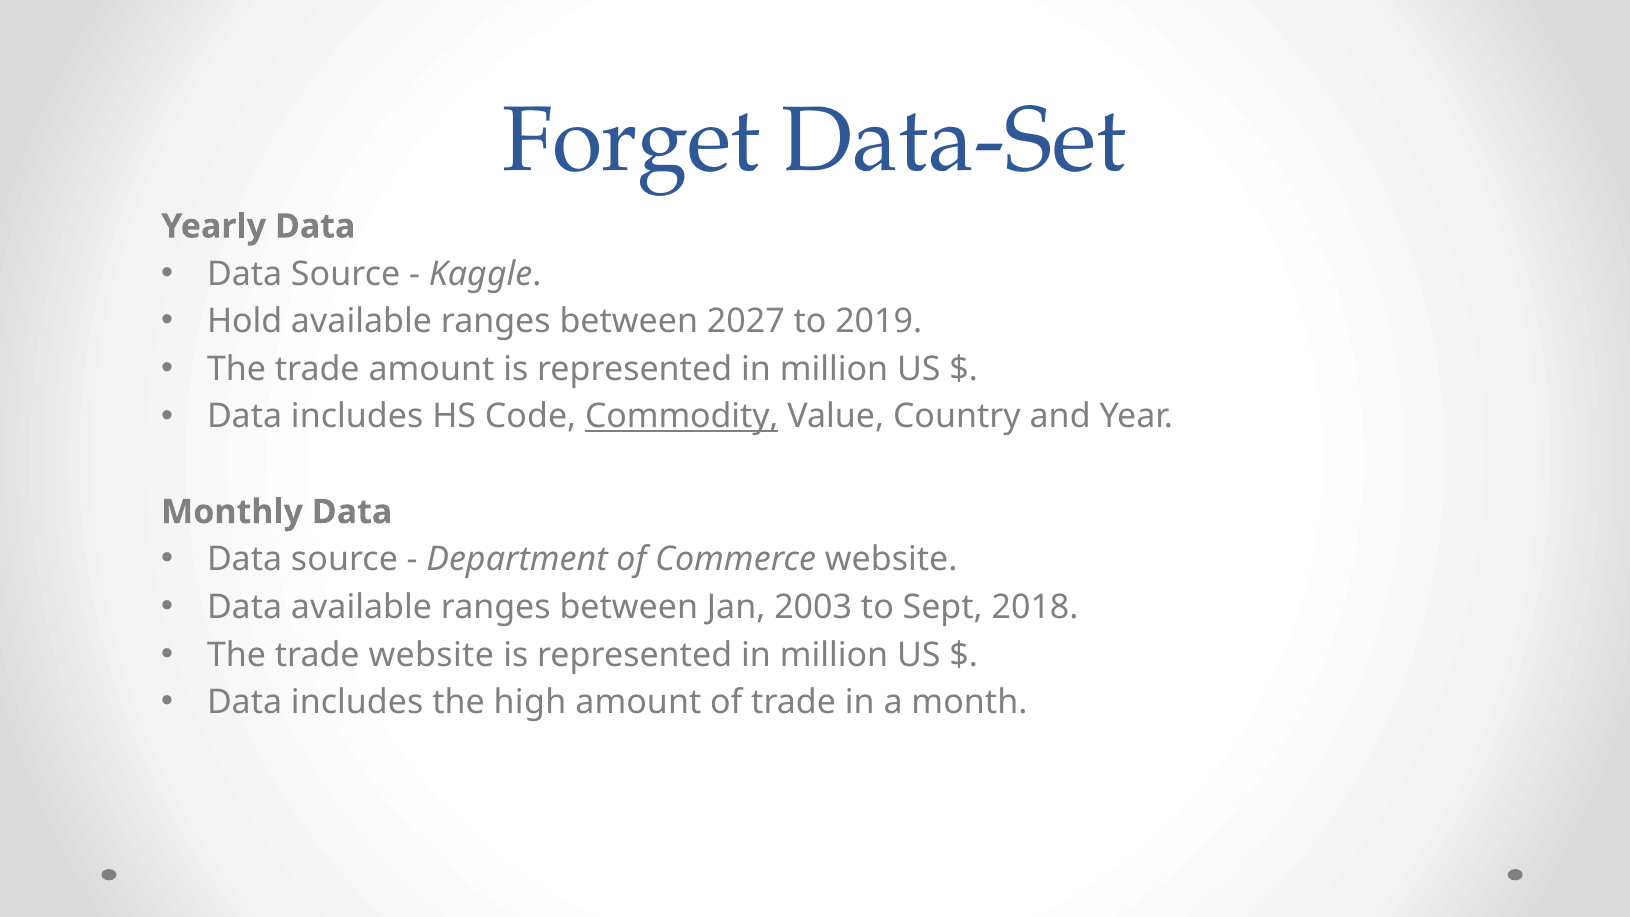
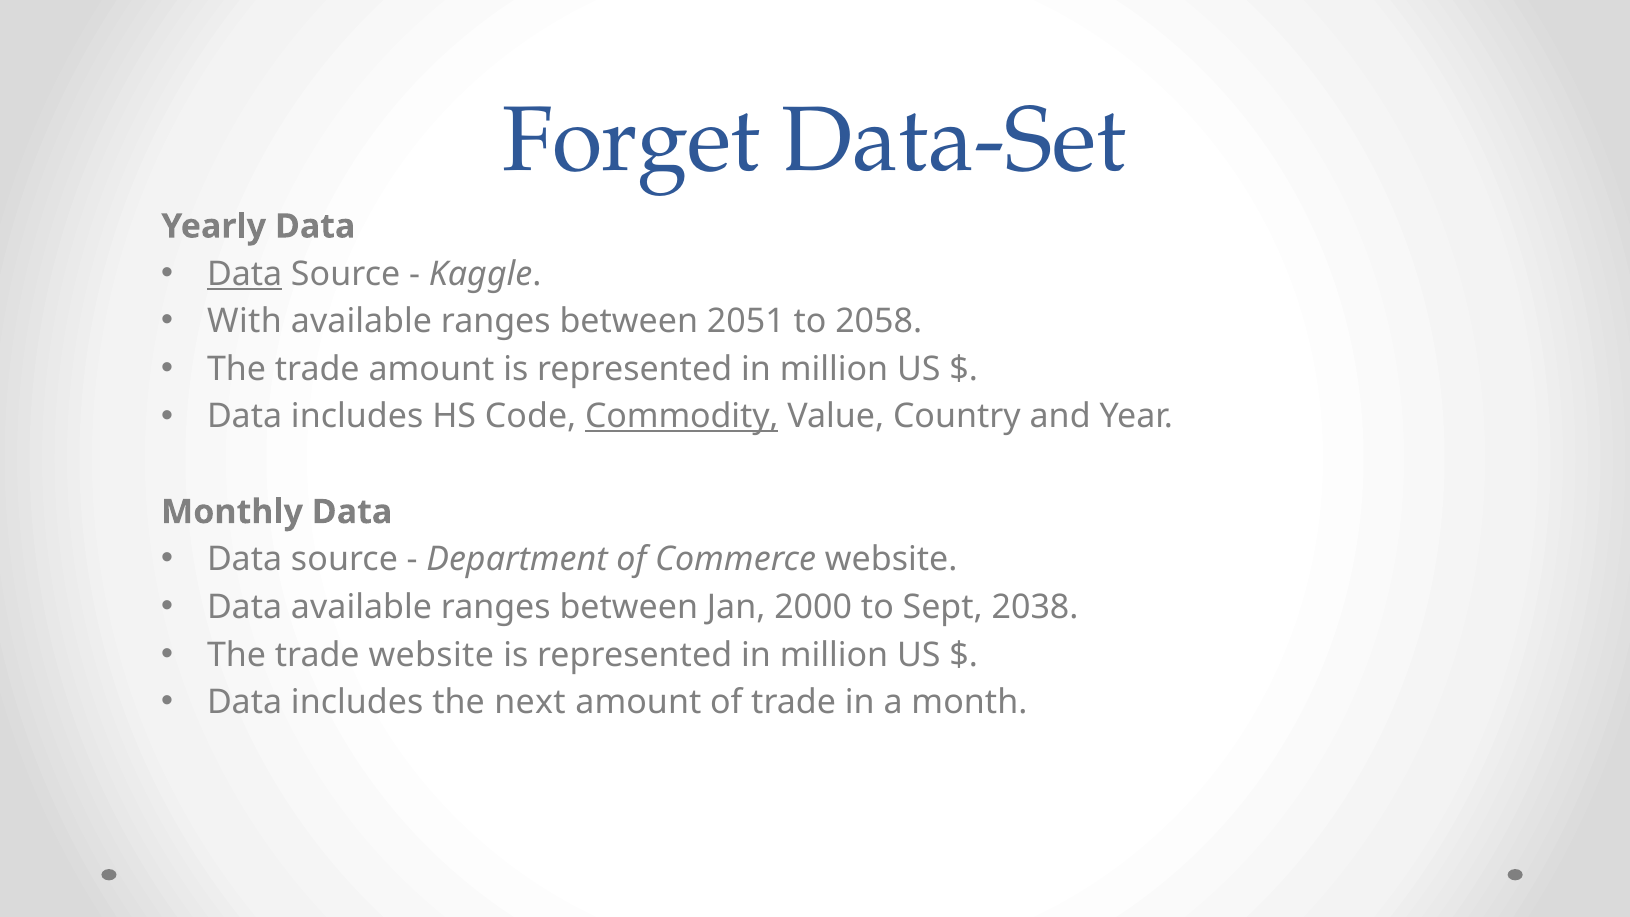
Data at (245, 274) underline: none -> present
Hold: Hold -> With
2027: 2027 -> 2051
2019: 2019 -> 2058
2003: 2003 -> 2000
2018: 2018 -> 2038
high: high -> next
